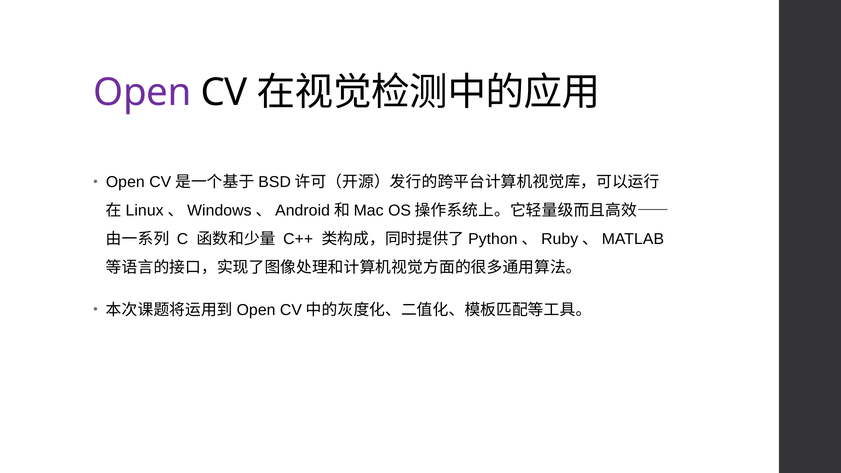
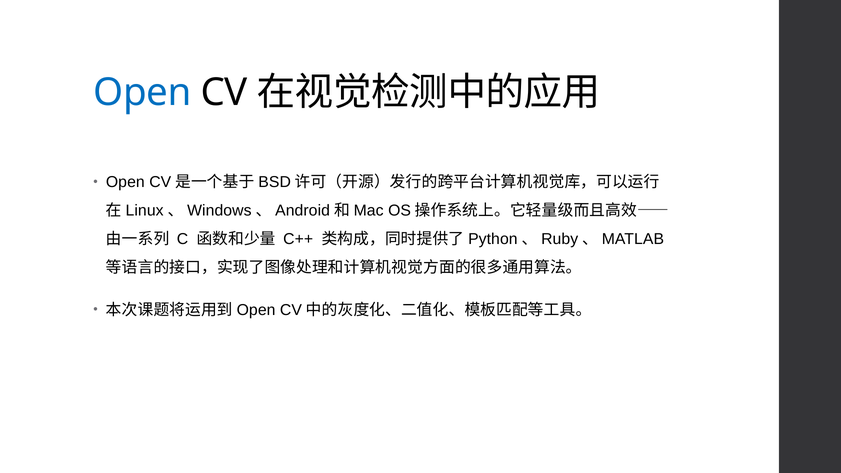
Open at (143, 92) colour: purple -> blue
